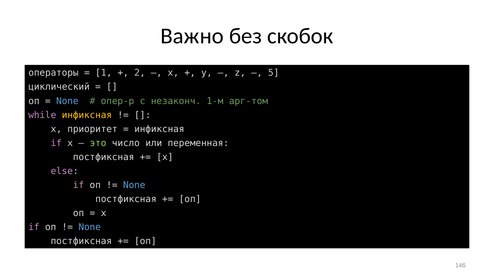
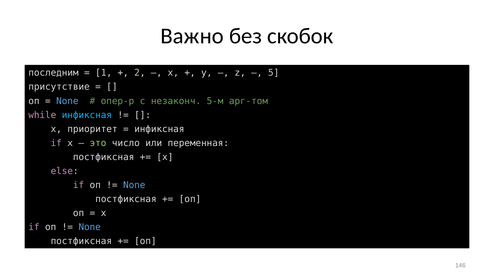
операторы: операторы -> последним
циклический: циклический -> присутствие
1-м: 1-м -> 5-м
инфиксная at (87, 115) colour: yellow -> light blue
